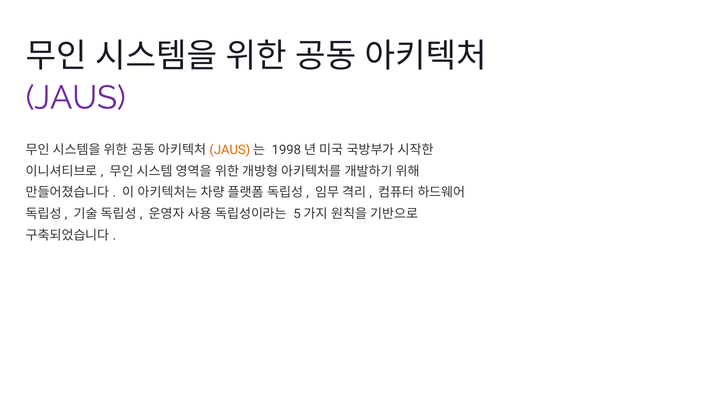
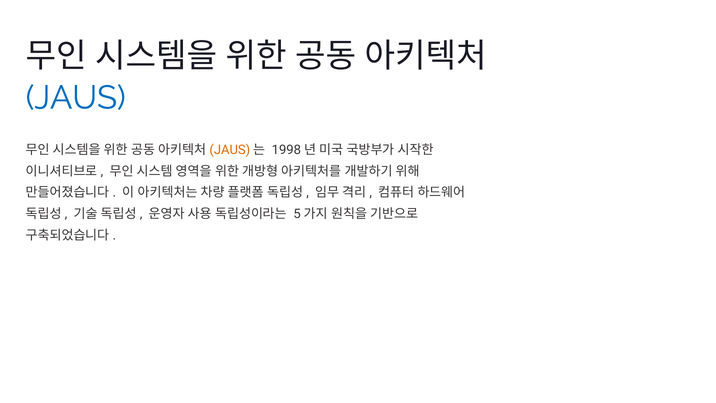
JAUS at (76, 98) colour: purple -> blue
